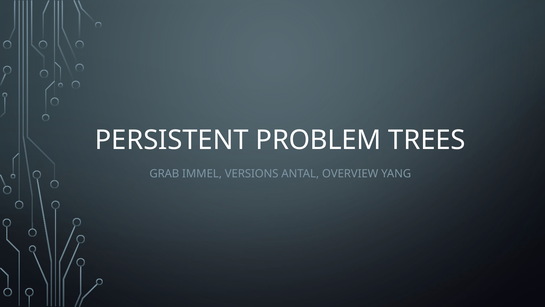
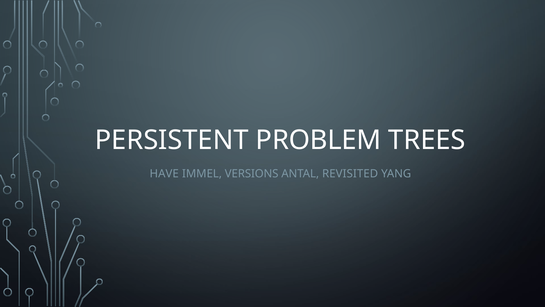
GRAB: GRAB -> HAVE
OVERVIEW: OVERVIEW -> REVISITED
